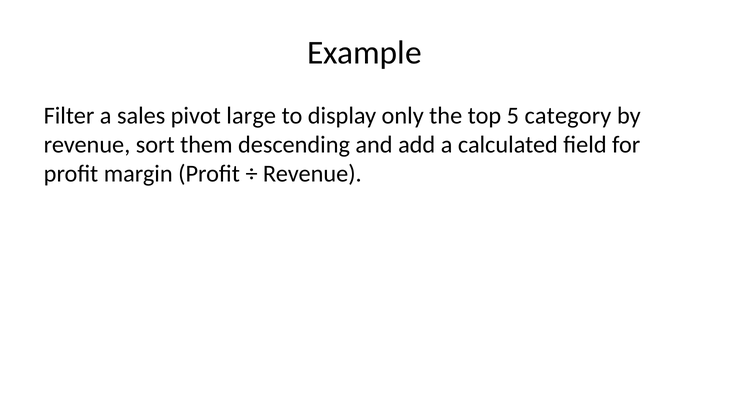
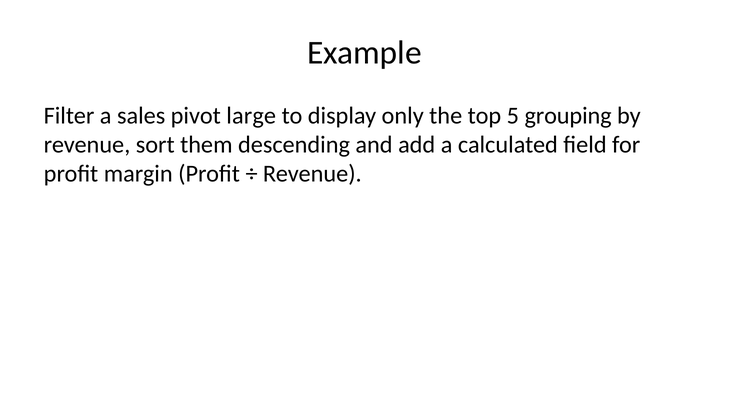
category: category -> grouping
